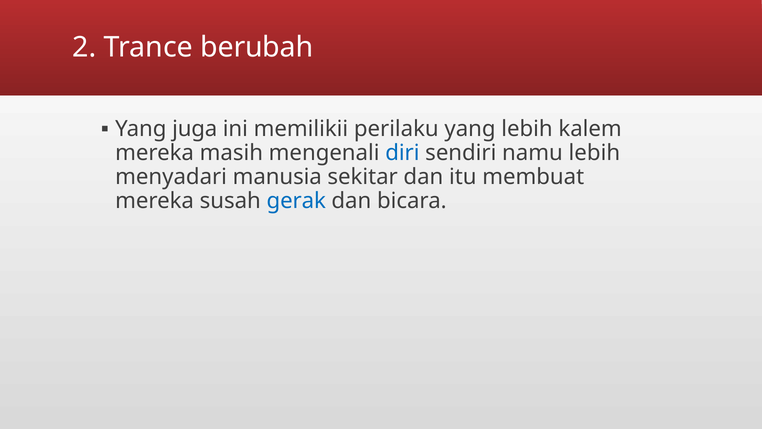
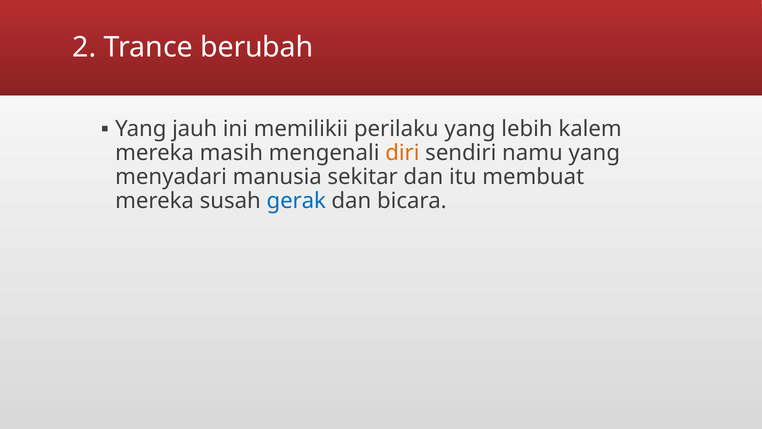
juga: juga -> jauh
diri colour: blue -> orange
namu lebih: lebih -> yang
